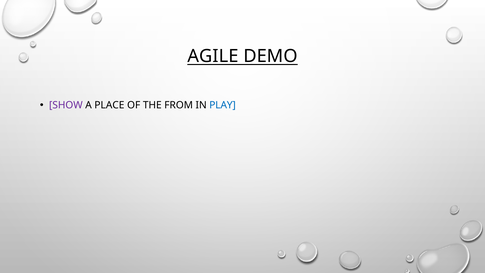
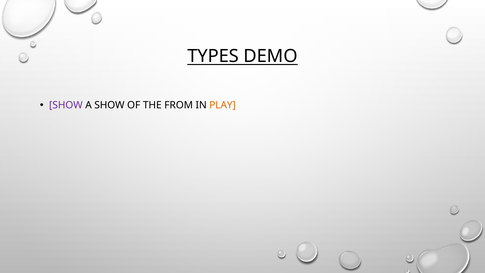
AGILE: AGILE -> TYPES
A PLACE: PLACE -> SHOW
PLAY colour: blue -> orange
